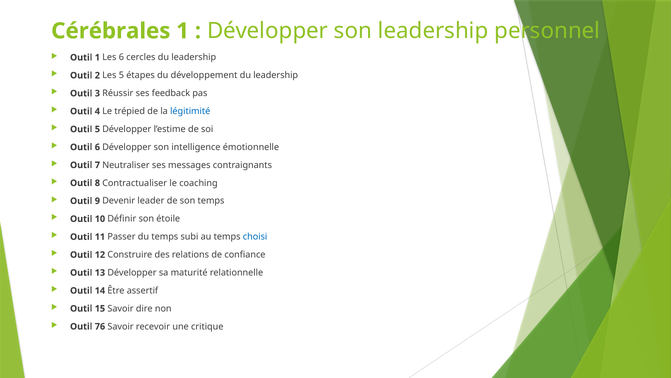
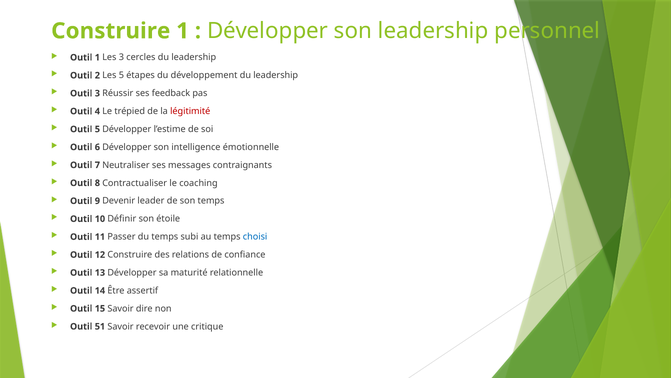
Cérébrales at (111, 31): Cérébrales -> Construire
Les 6: 6 -> 3
légitimité colour: blue -> red
76: 76 -> 51
